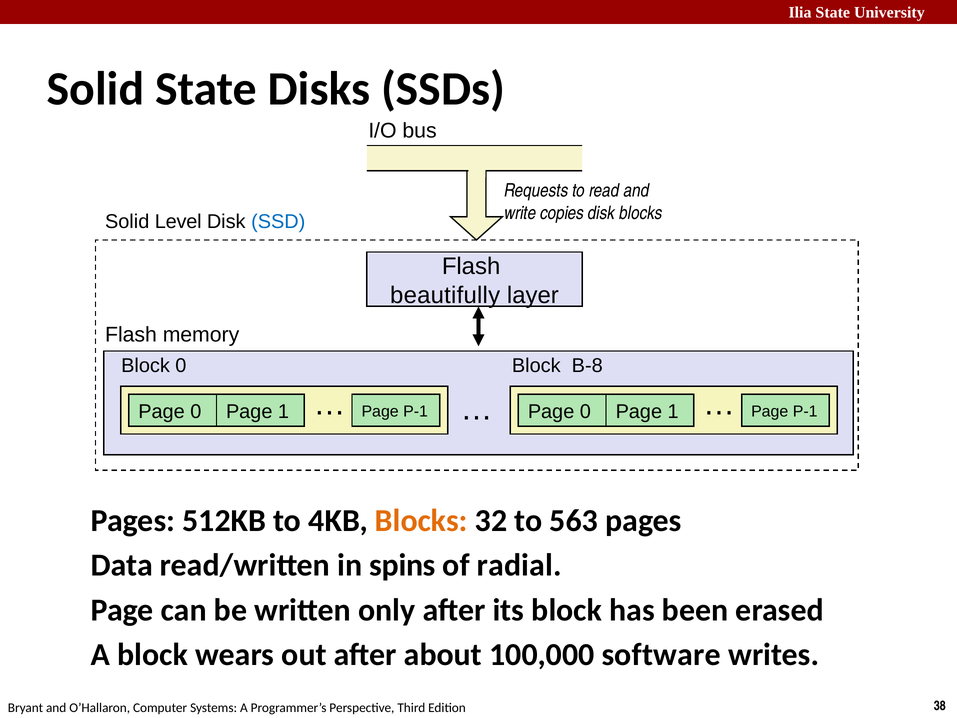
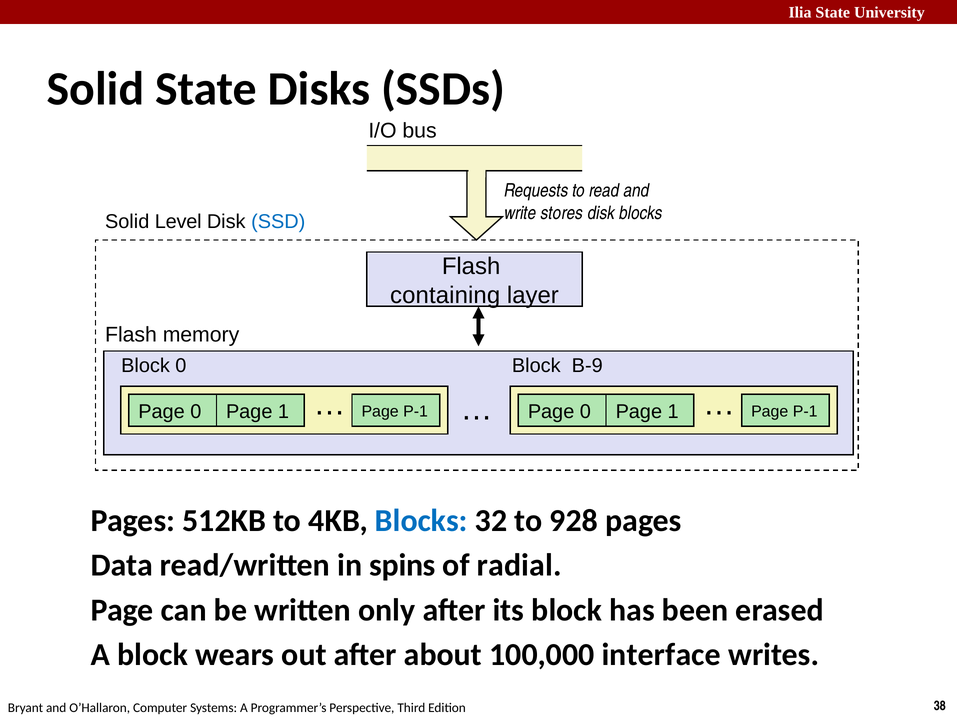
copies: copies -> stores
beautifully: beautifully -> containing
B-8: B-8 -> B-9
Blocks at (421, 521) colour: orange -> blue
563: 563 -> 928
software: software -> interface
